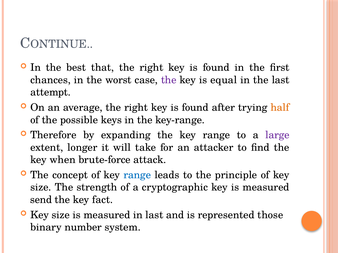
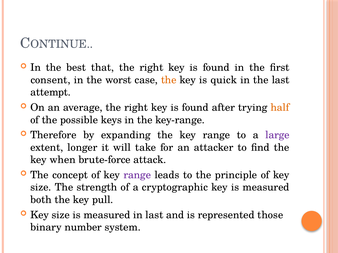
chances: chances -> consent
the at (169, 80) colour: purple -> orange
equal: equal -> quick
range at (137, 175) colour: blue -> purple
send: send -> both
fact: fact -> pull
